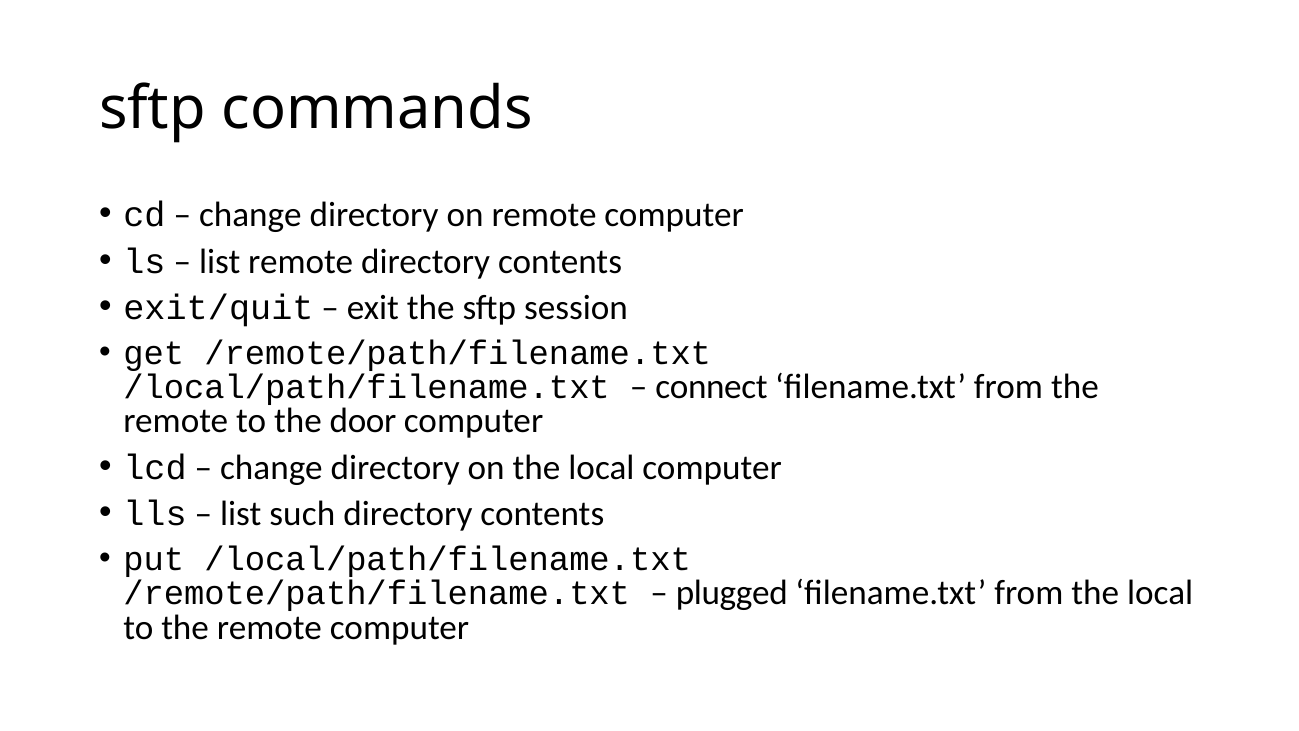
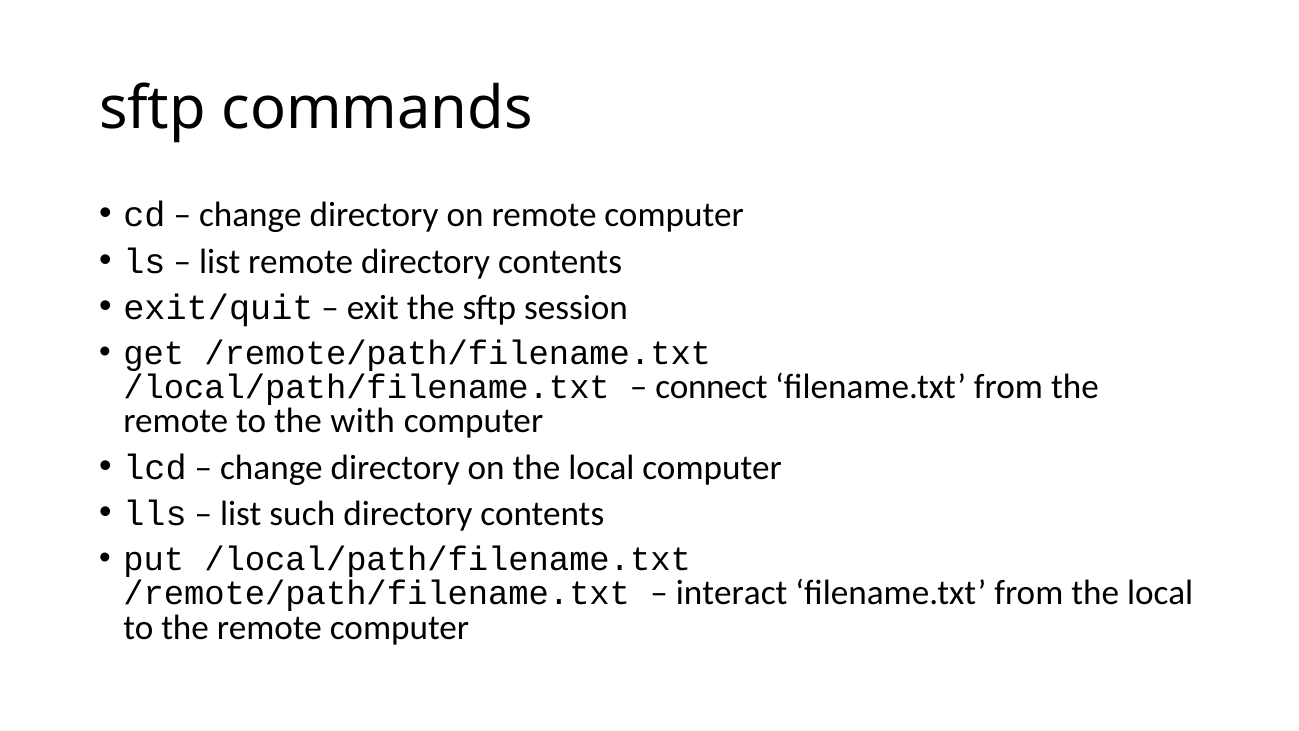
door: door -> with
plugged: plugged -> interact
